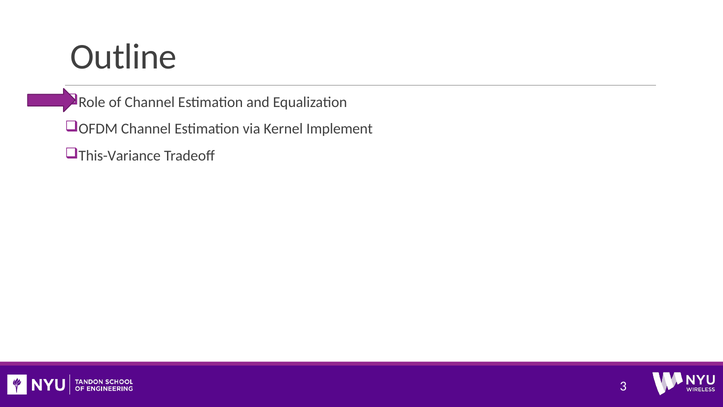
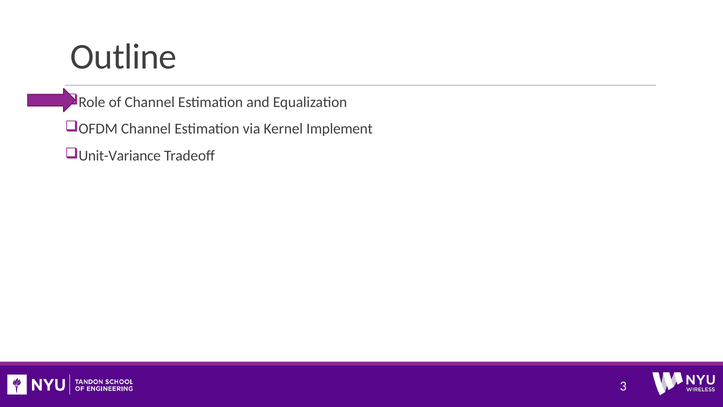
This-Variance: This-Variance -> Unit-Variance
